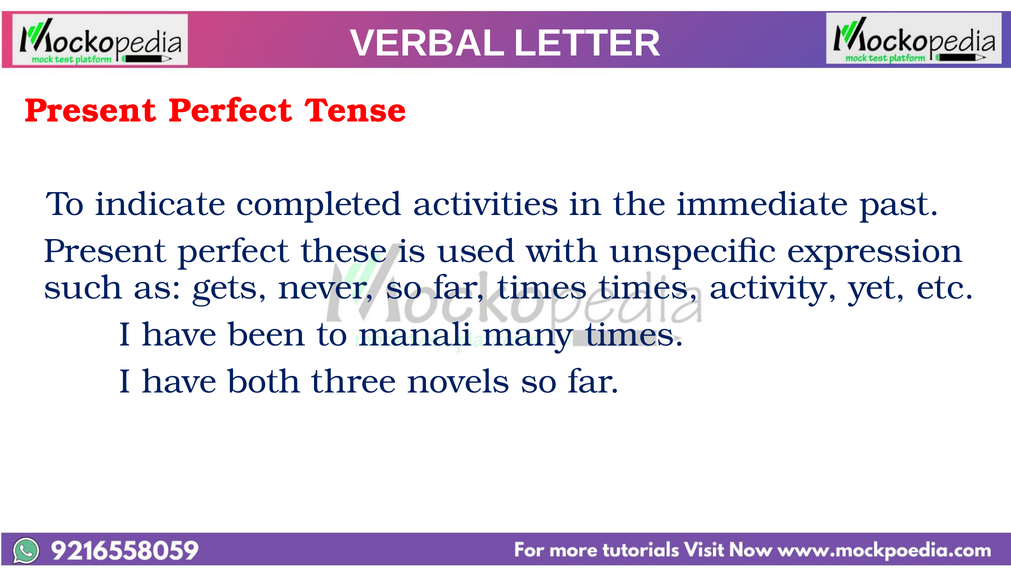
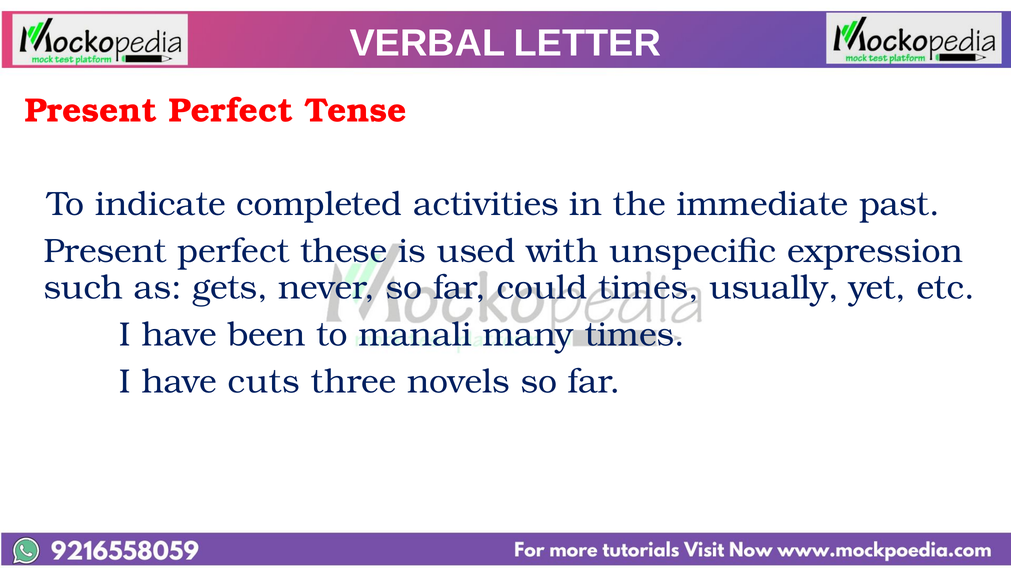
far times: times -> could
activity: activity -> usually
both: both -> cuts
